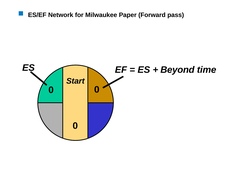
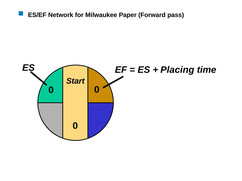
Beyond: Beyond -> Placing
